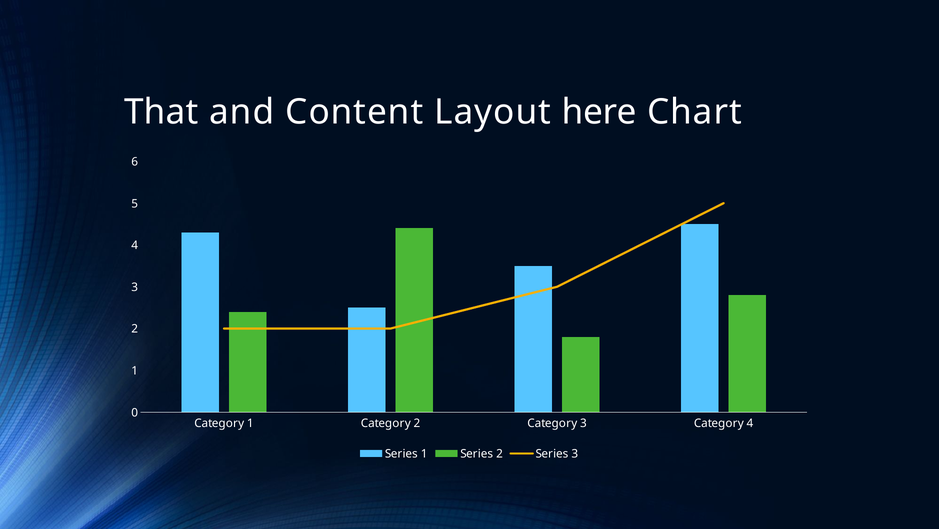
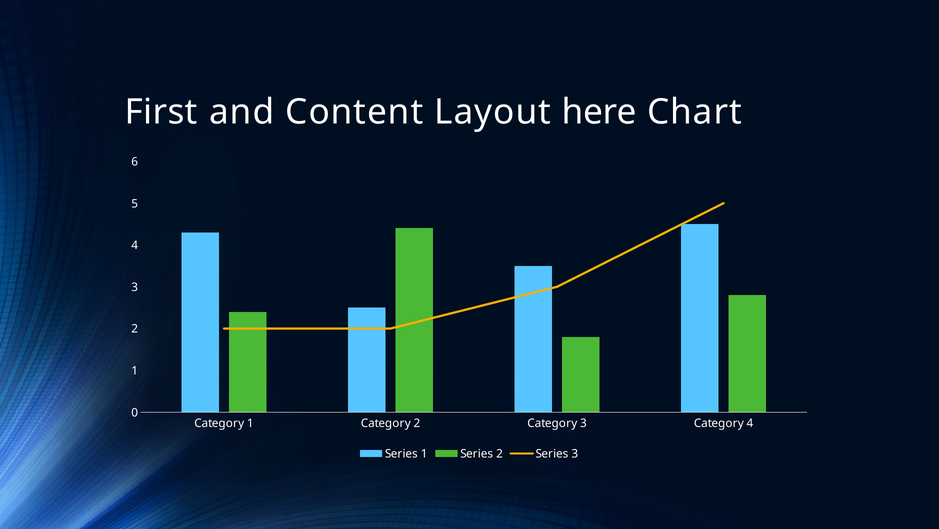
That: That -> First
